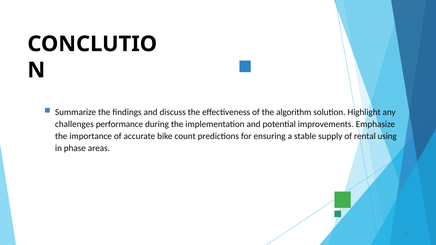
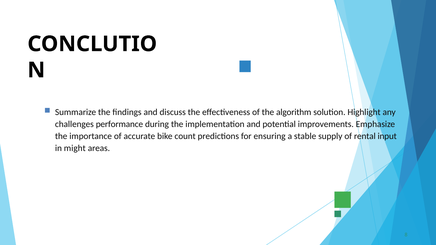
using: using -> input
phase: phase -> might
